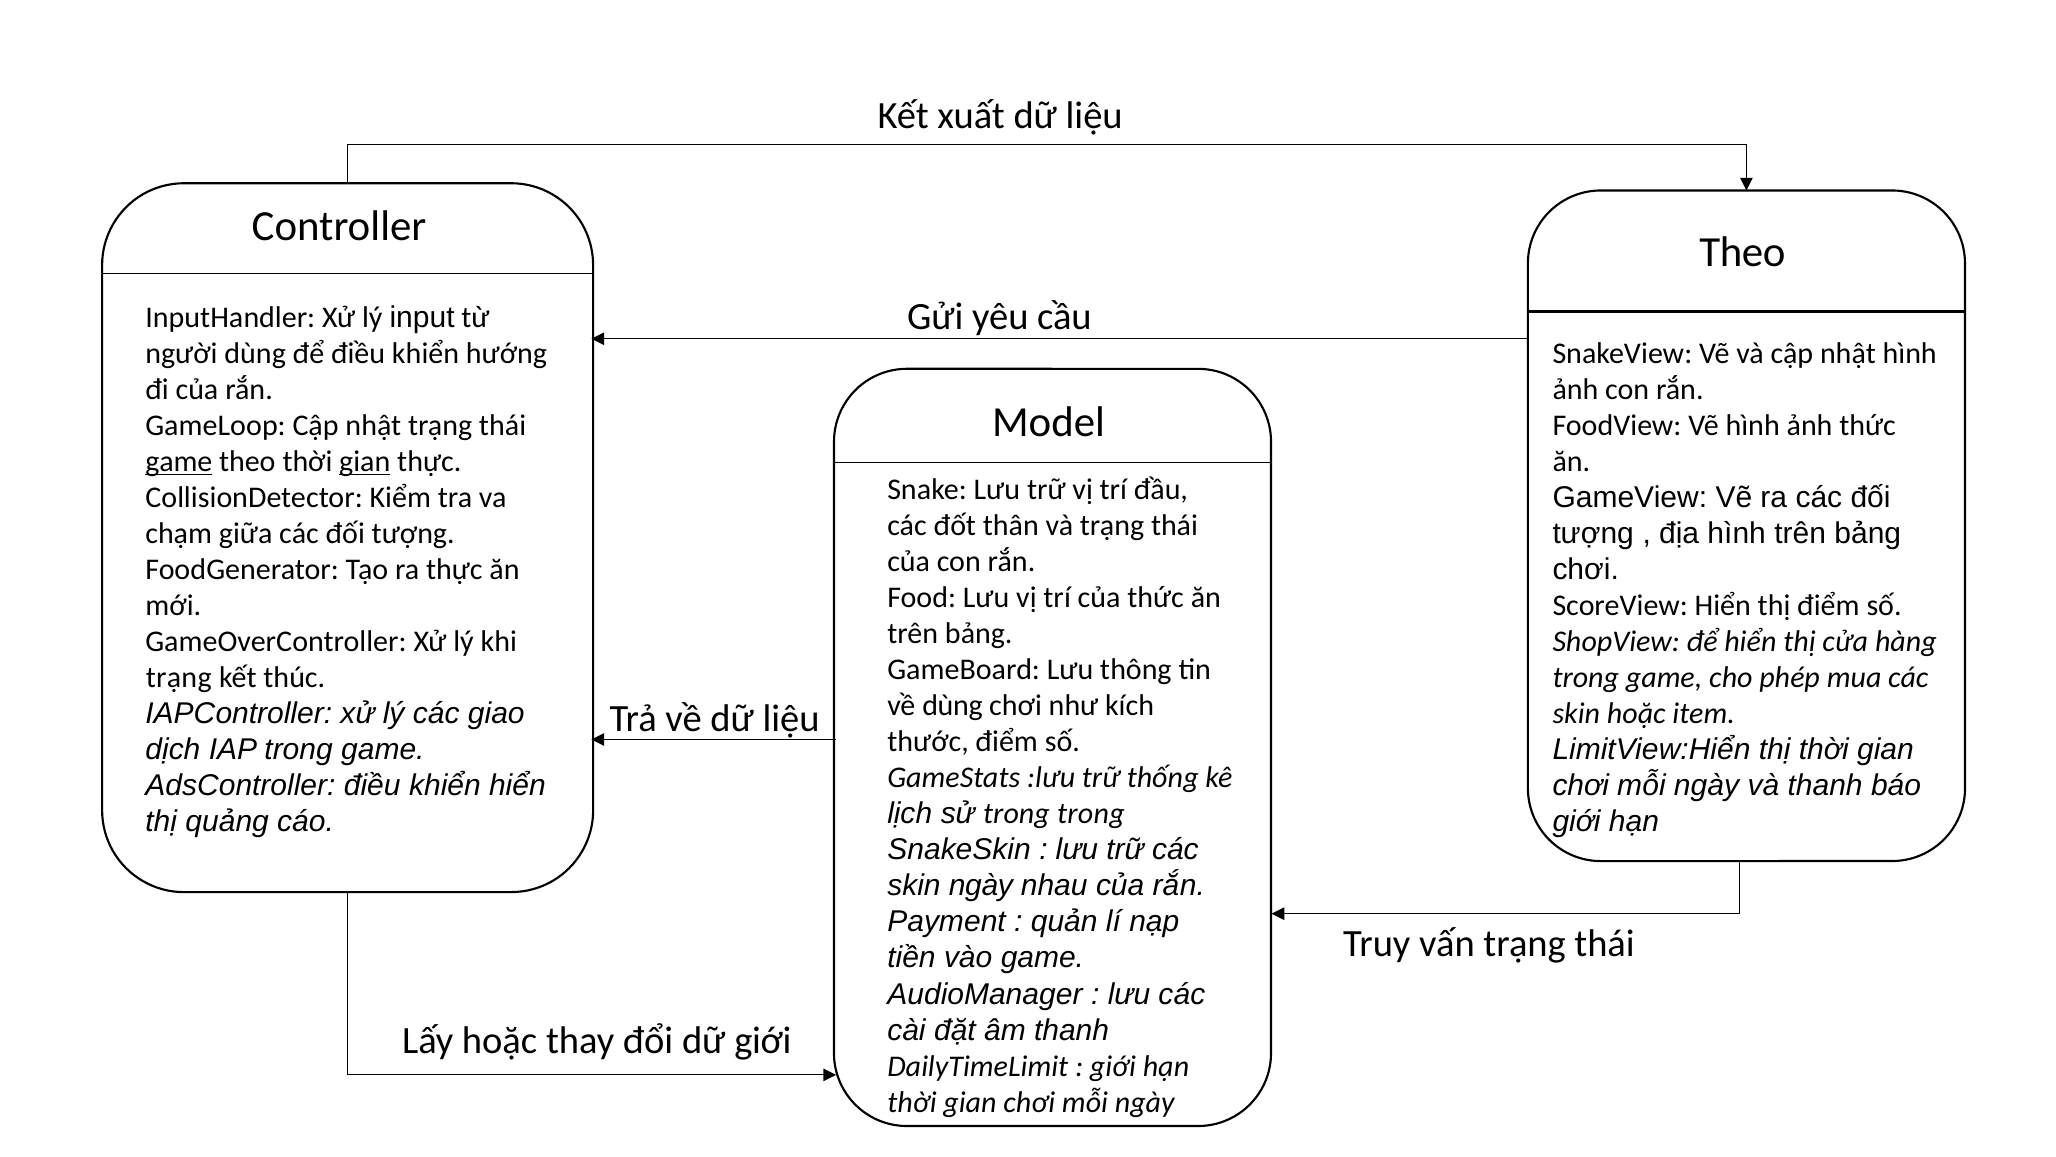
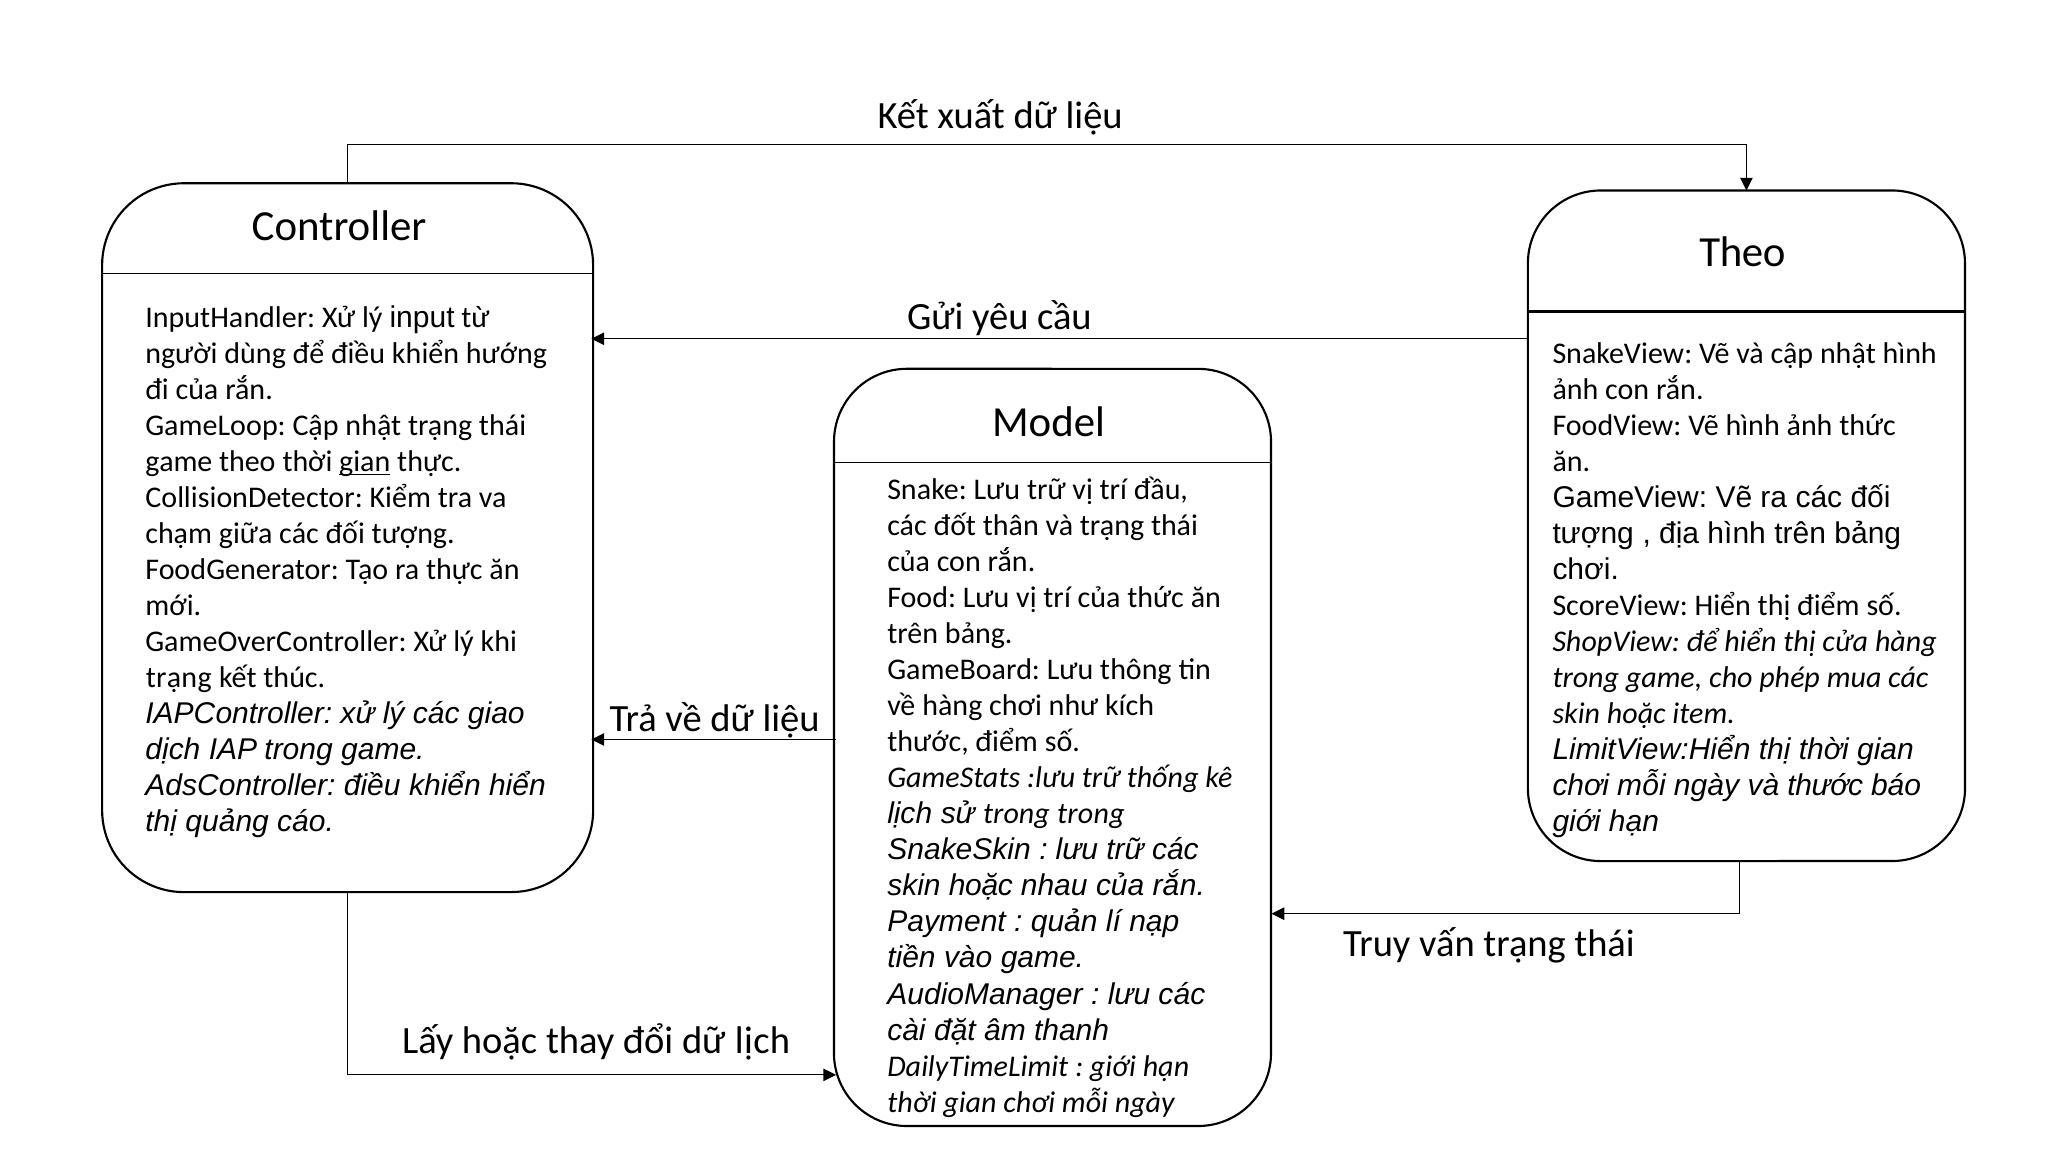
game at (179, 461) underline: present -> none
về dùng: dùng -> hàng
và thanh: thanh -> thước
ngày at (981, 886): ngày -> hoặc
dữ giới: giới -> lịch
